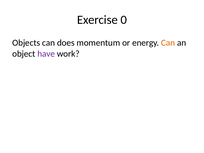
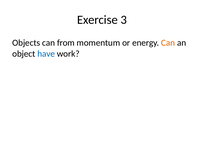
0: 0 -> 3
does: does -> from
have colour: purple -> blue
